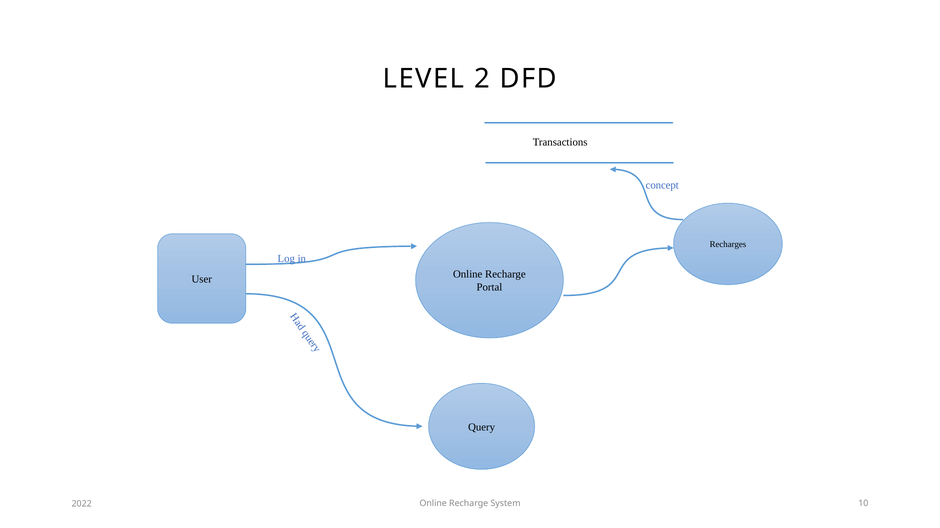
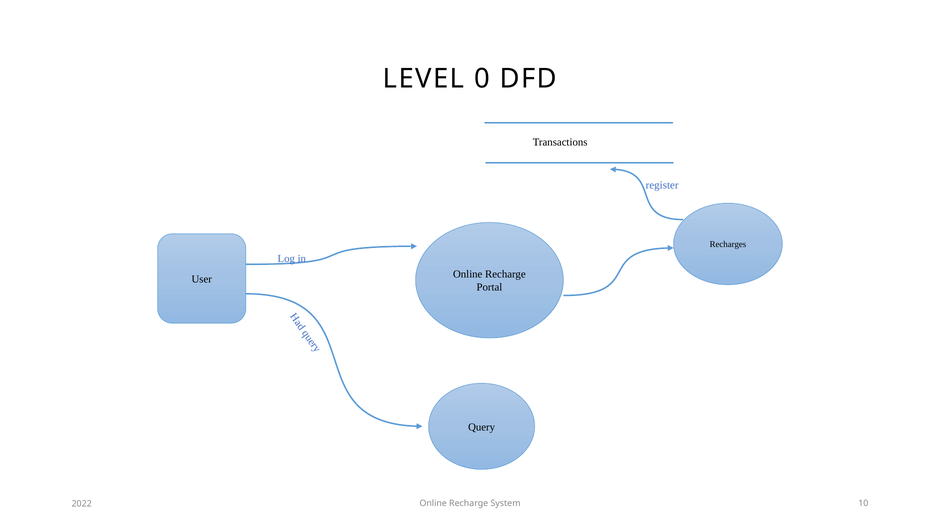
2: 2 -> 0
concept: concept -> register
